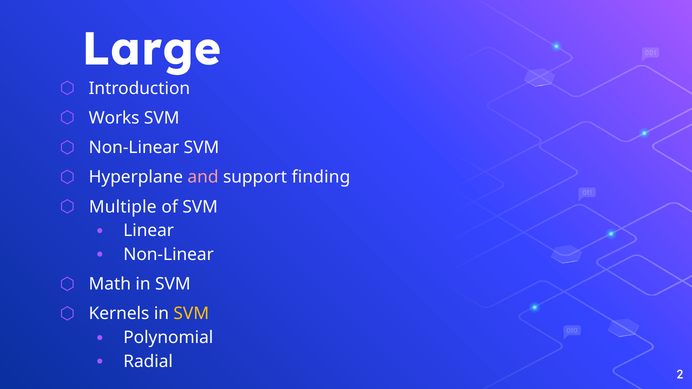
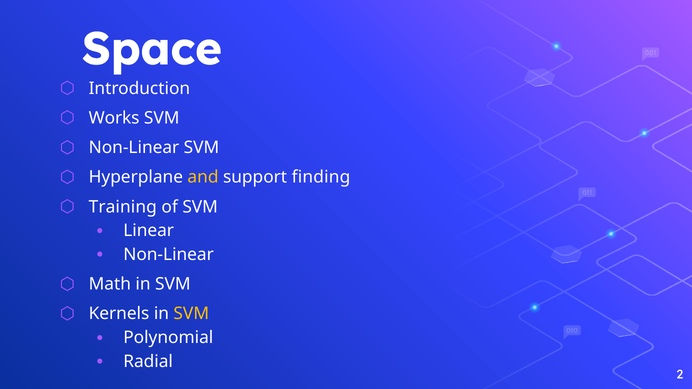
Large: Large -> Space
and colour: pink -> yellow
Multiple: Multiple -> Training
